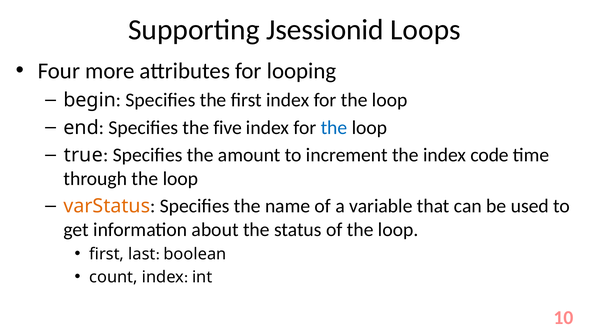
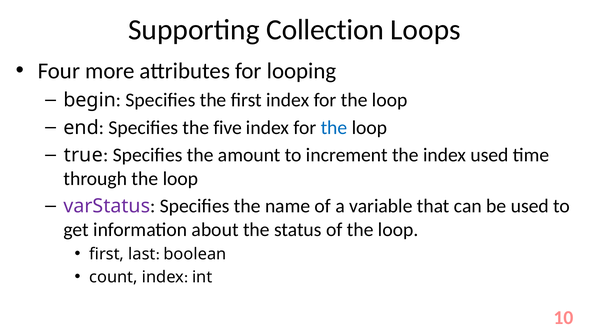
Jsessionid: Jsessionid -> Collection
index code: code -> used
varStatus colour: orange -> purple
